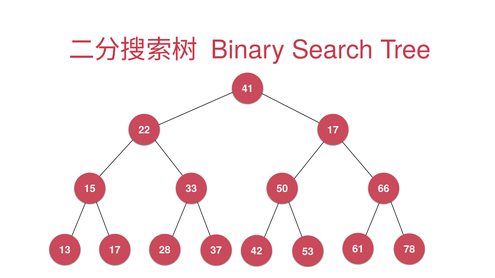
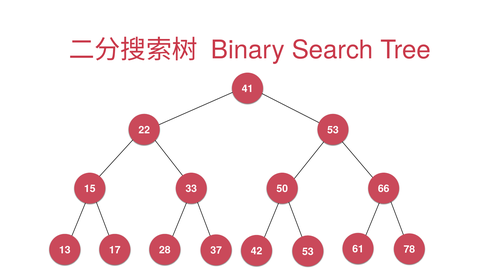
22 17: 17 -> 53
